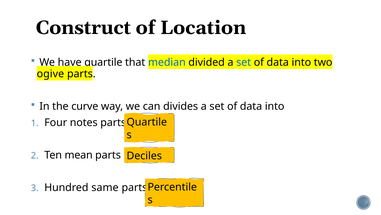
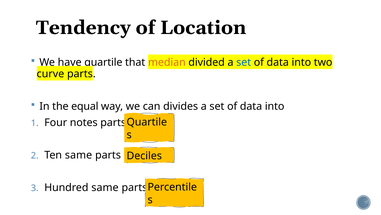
Construct: Construct -> Tendency
median colour: blue -> orange
ogive: ogive -> curve
curve: curve -> equal
Ten mean: mean -> same
